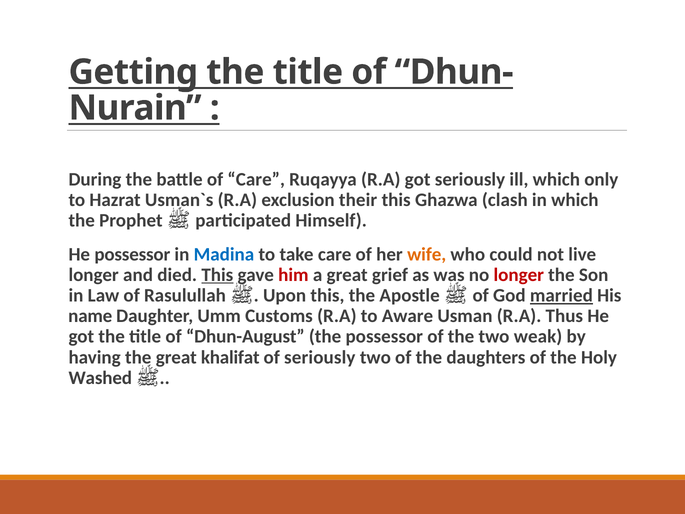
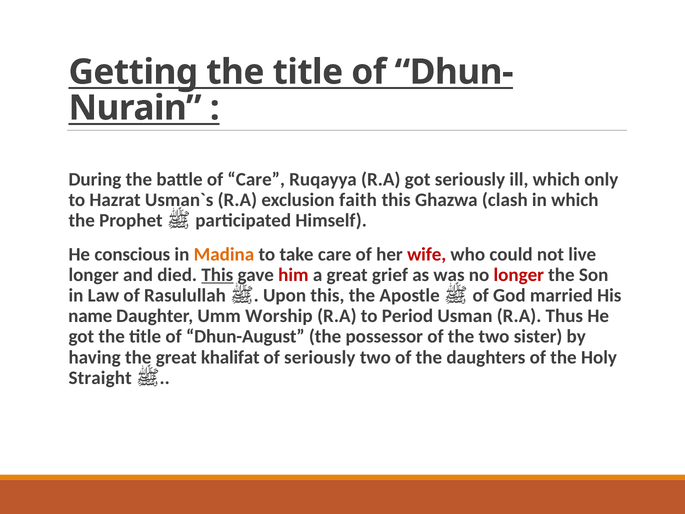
their: their -> faith
He possessor: possessor -> conscious
Madina colour: blue -> orange
wife colour: orange -> red
married underline: present -> none
Customs: Customs -> Worship
Aware: Aware -> Period
weak: weak -> sister
Washed: Washed -> Straight
